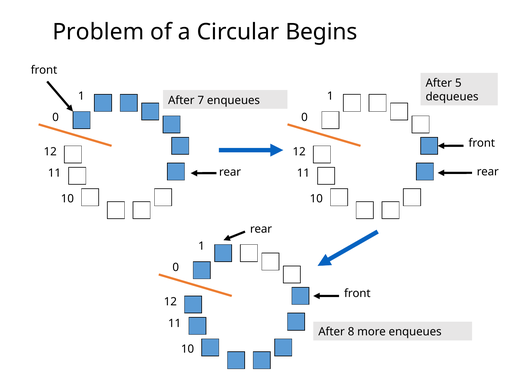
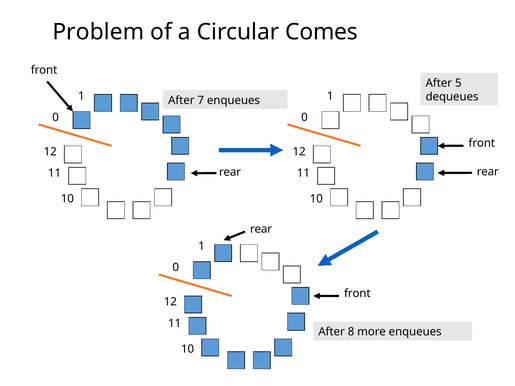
Begins: Begins -> Comes
